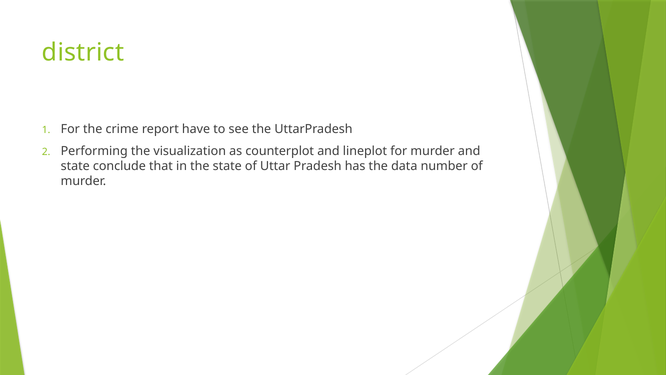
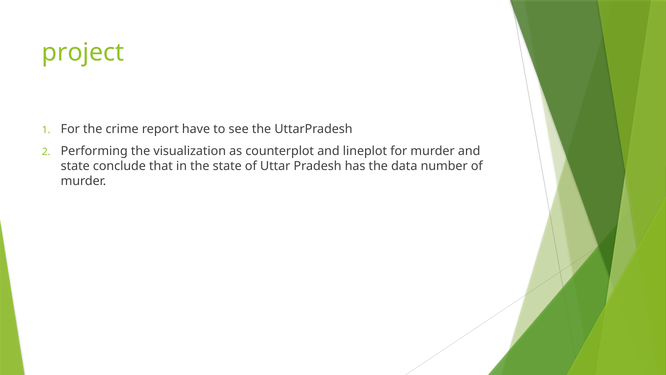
district: district -> project
